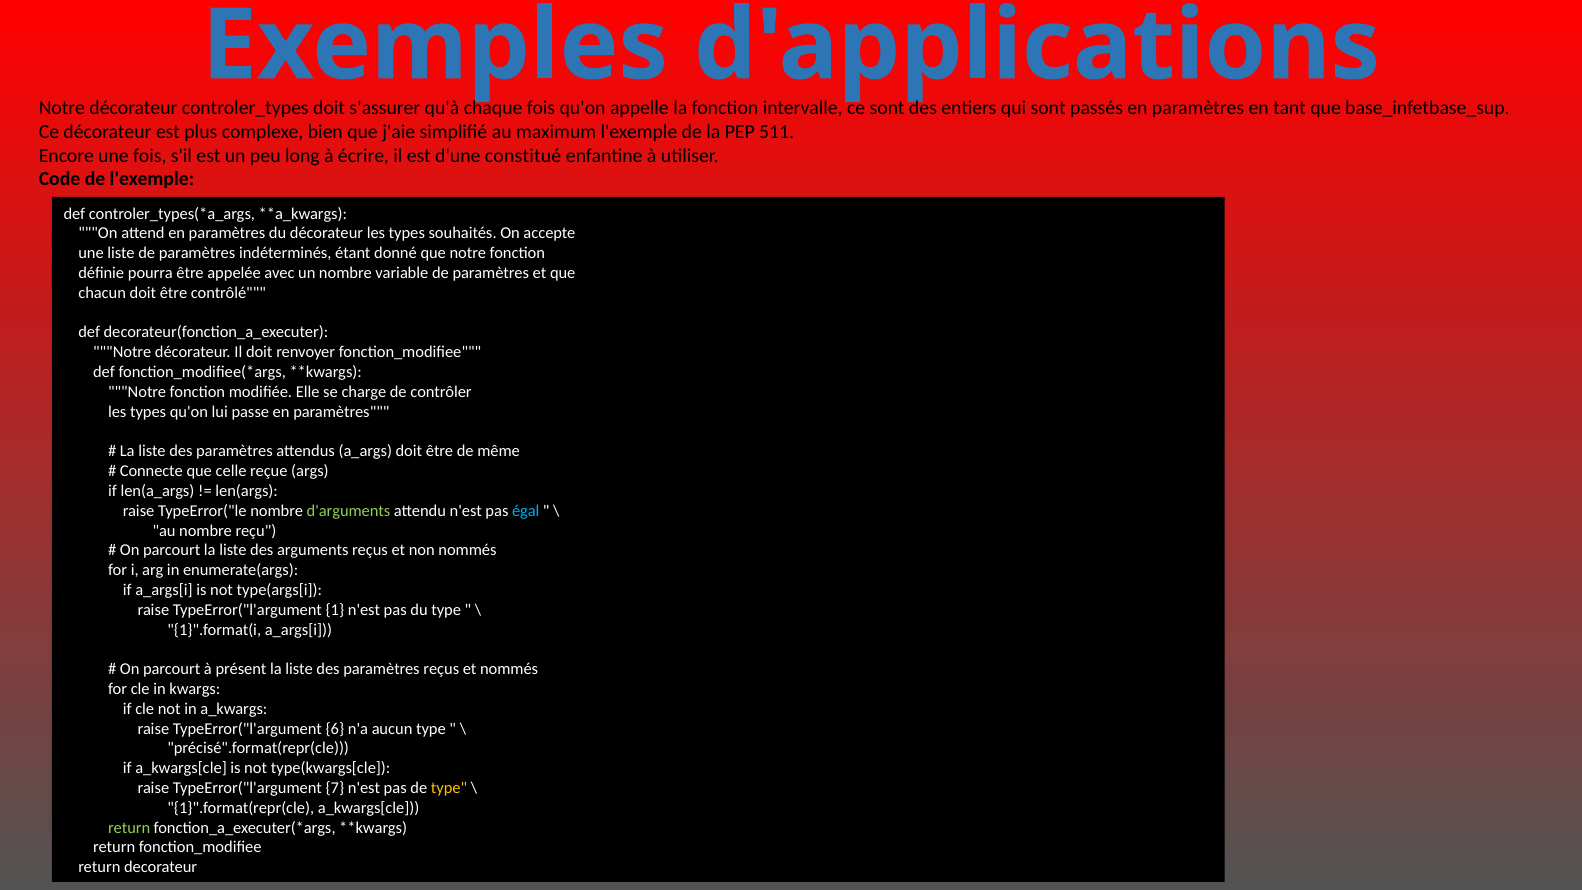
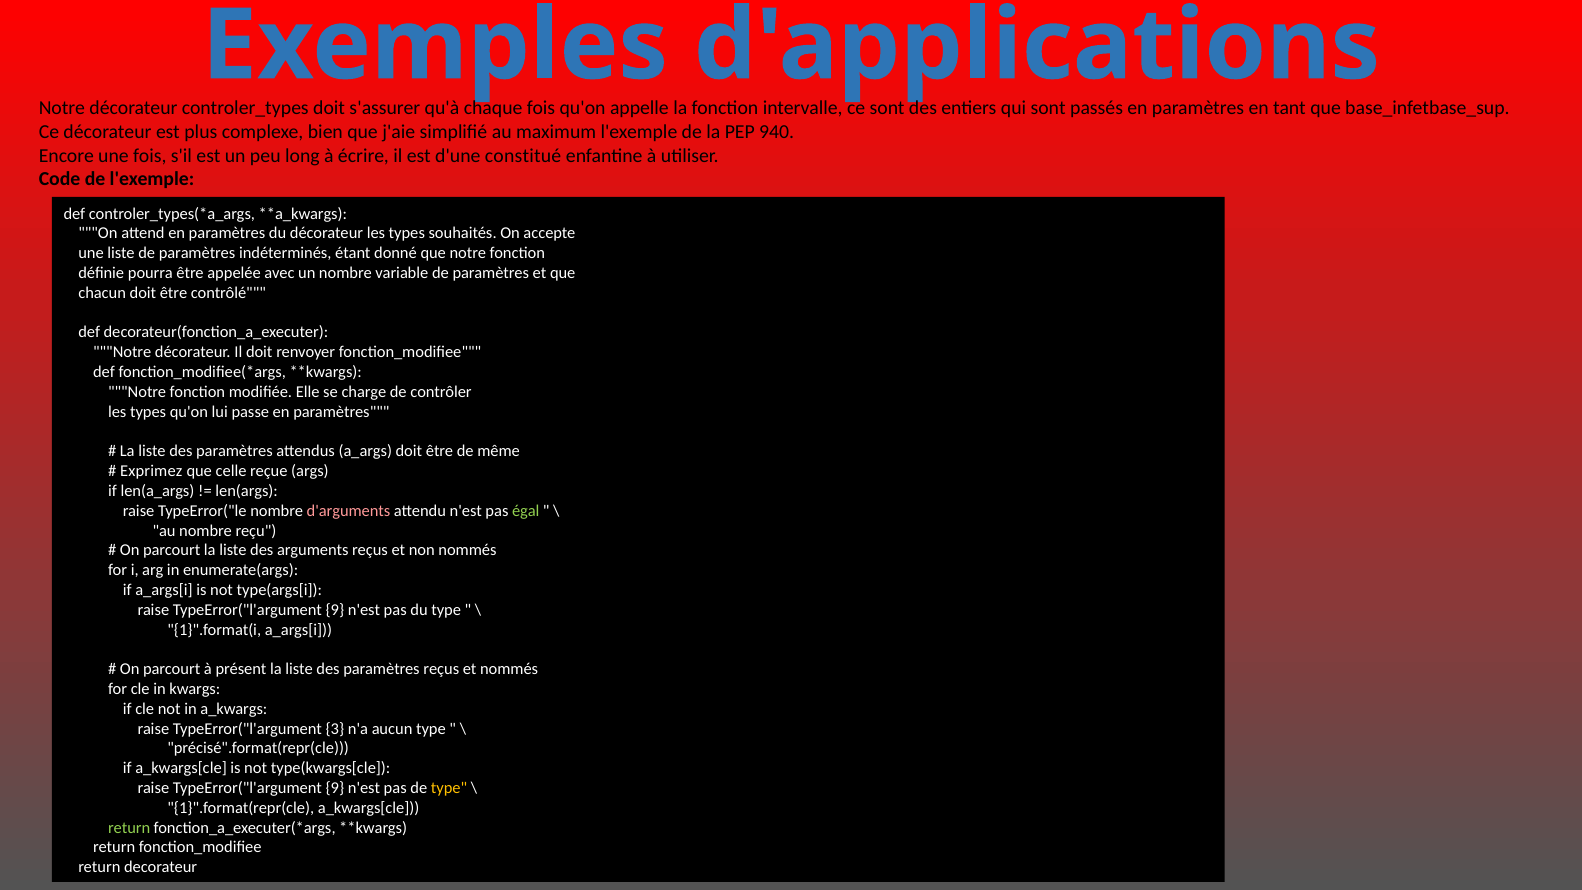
511: 511 -> 940
Connecte: Connecte -> Exprimez
d'arguments colour: light green -> pink
égal colour: light blue -> light green
1 at (335, 610): 1 -> 9
6: 6 -> 3
7 at (335, 788): 7 -> 9
